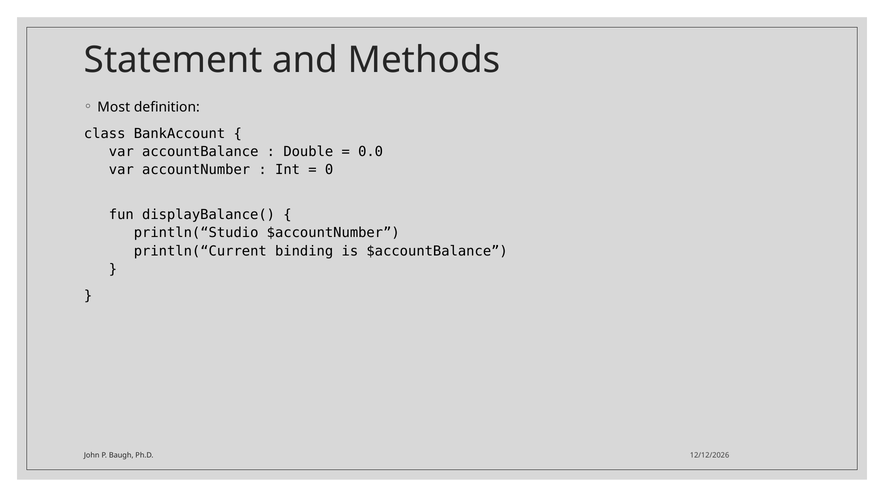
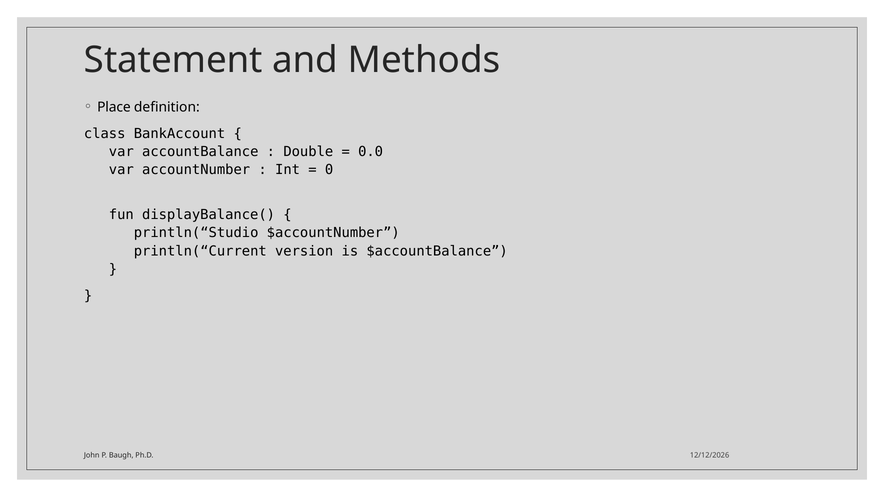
Most: Most -> Place
binding: binding -> version
